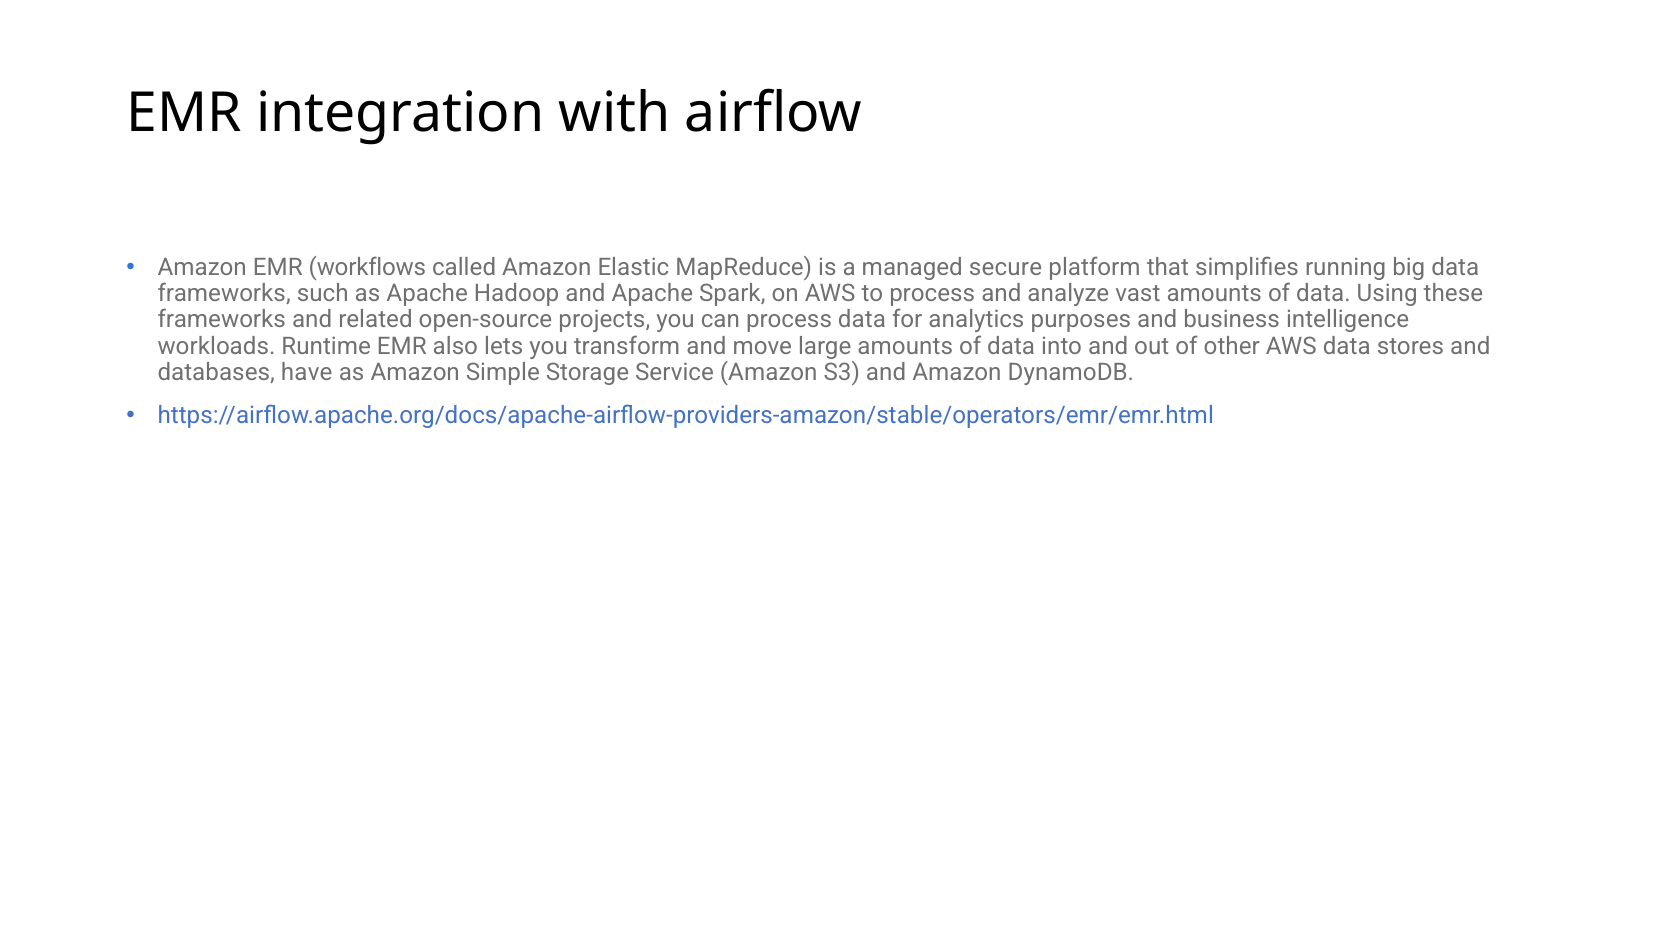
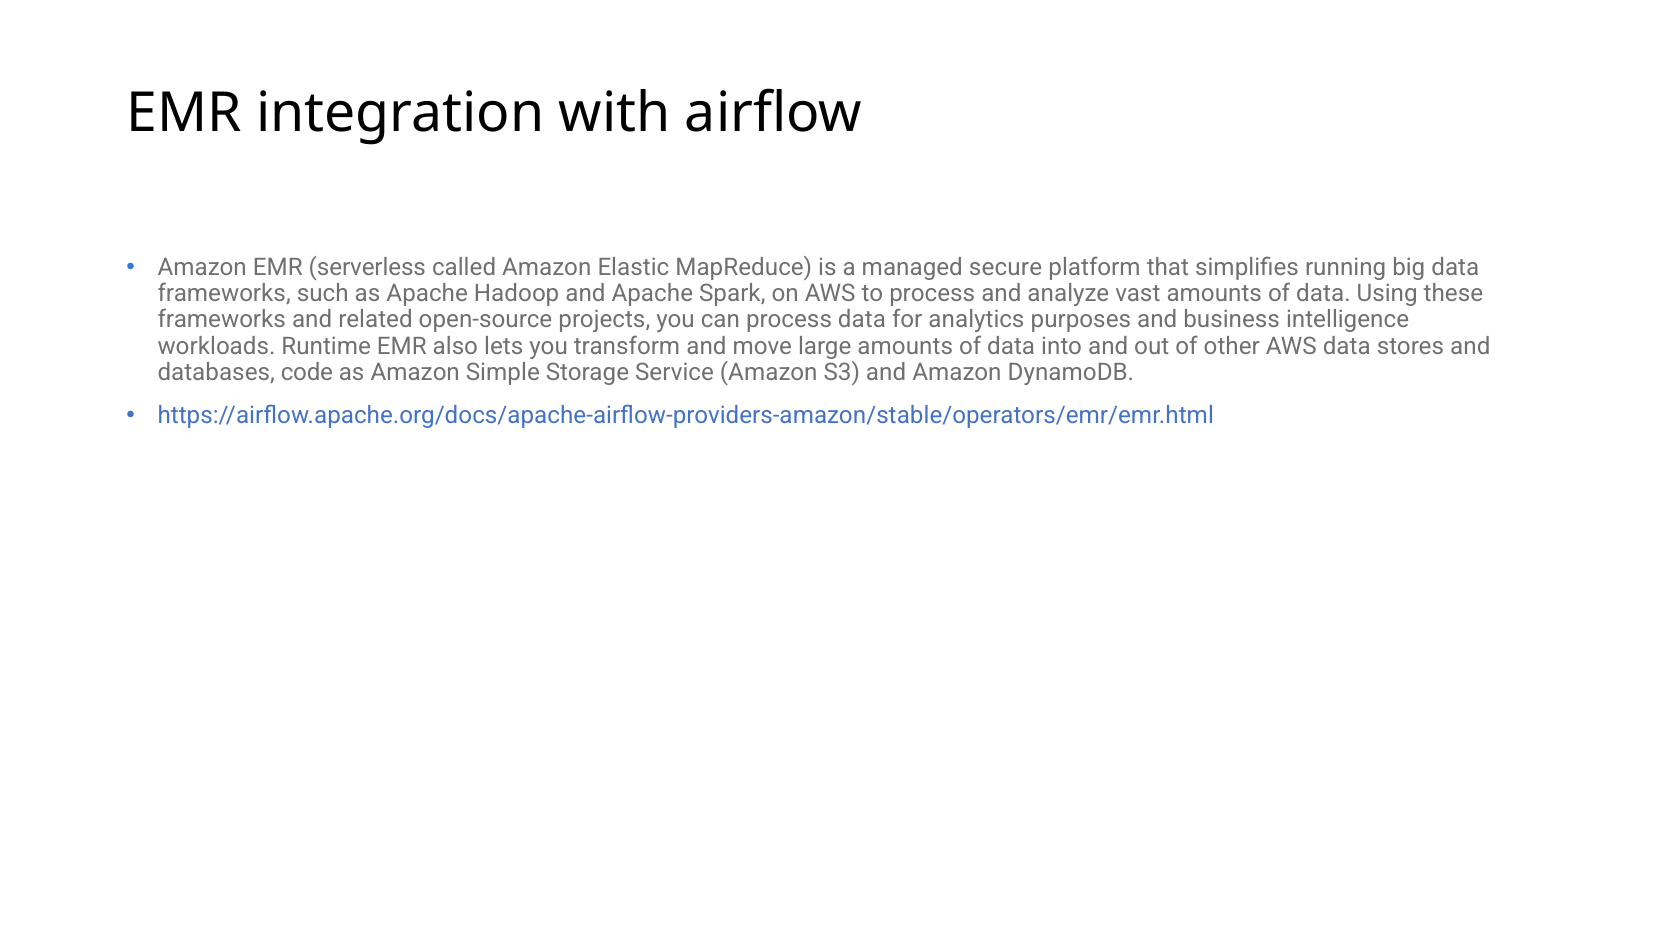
workflows: workflows -> serverless
have: have -> code
